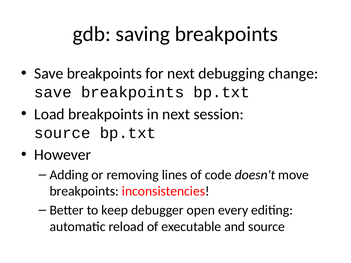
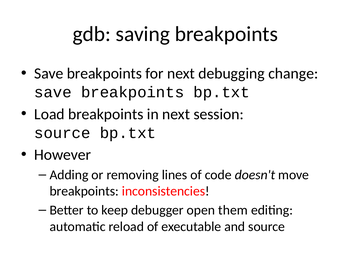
every: every -> them
